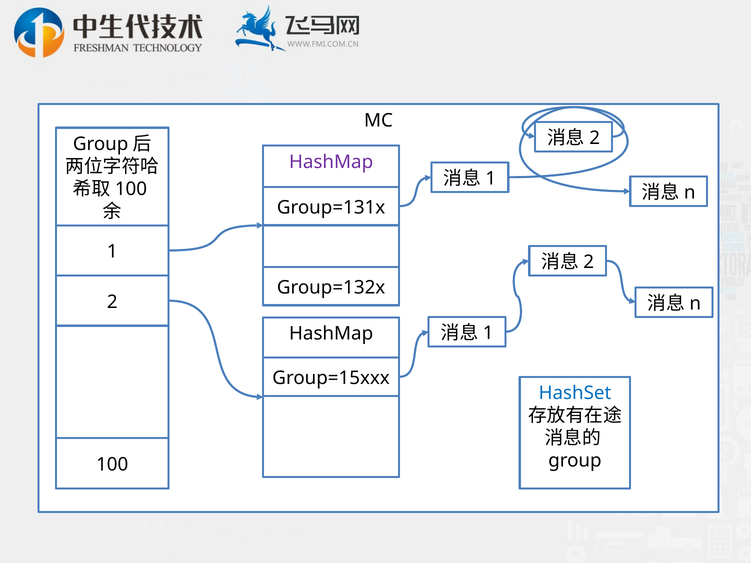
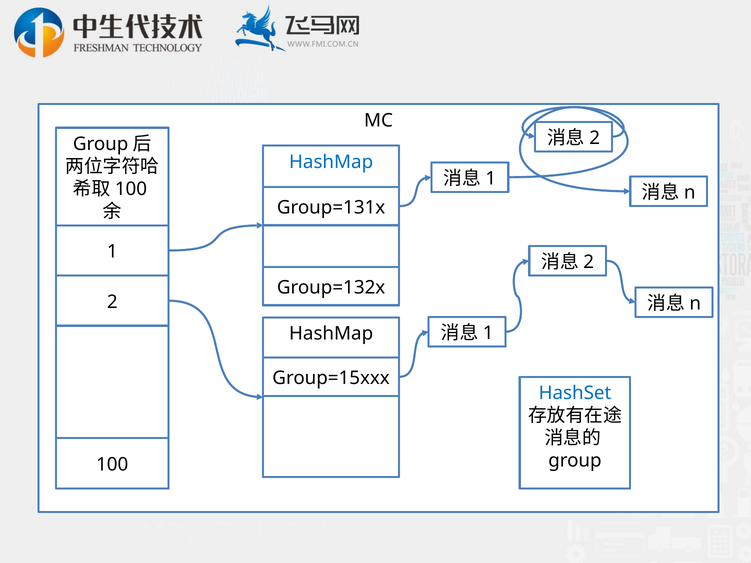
HashMap at (331, 162) colour: purple -> blue
